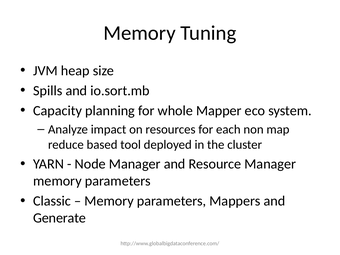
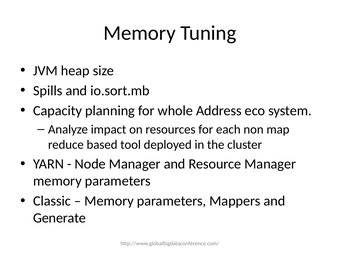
Mapper: Mapper -> Address
